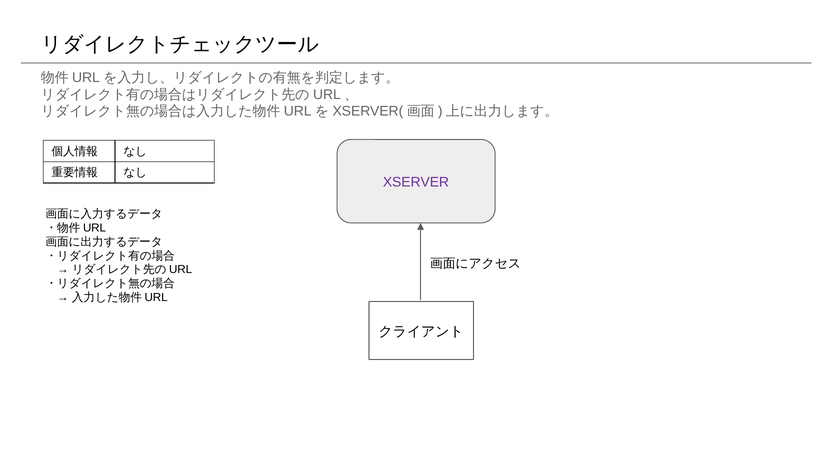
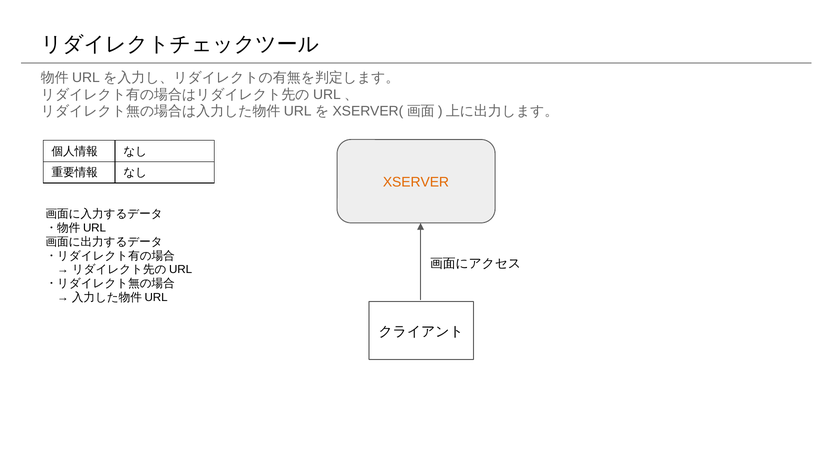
XSERVER colour: purple -> orange
